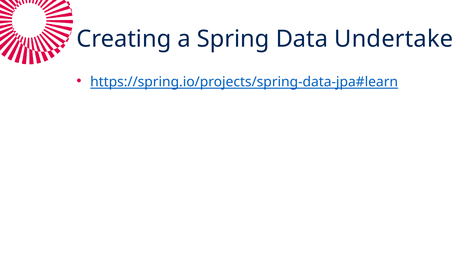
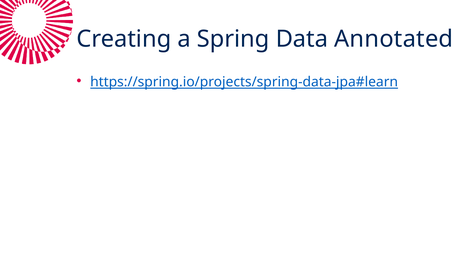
Undertake: Undertake -> Annotated
